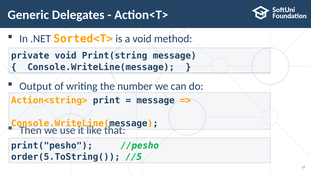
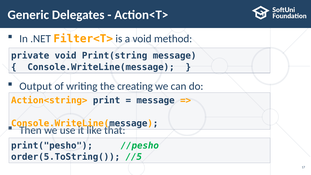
Sorted<T>: Sorted<T> -> Filter<T>
number: number -> creating
